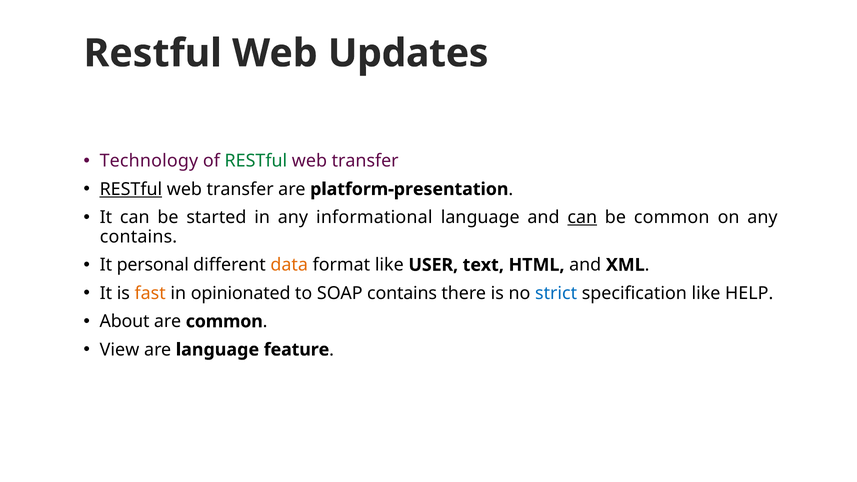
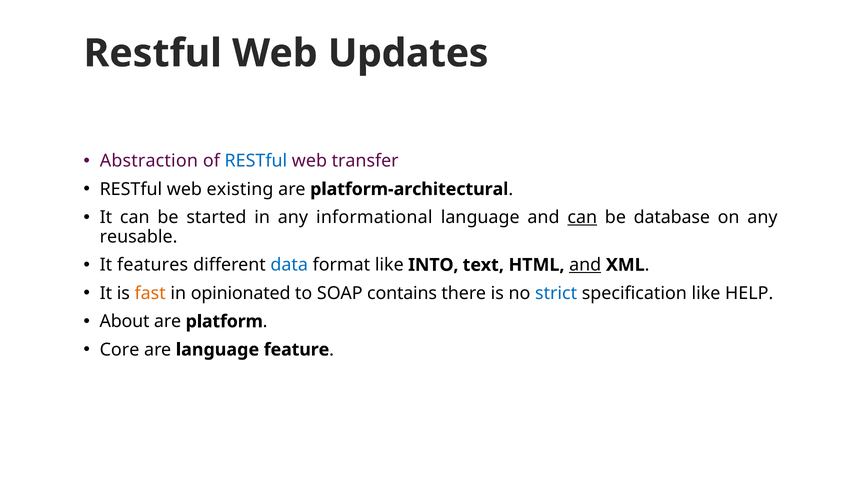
Technology: Technology -> Abstraction
RESTful at (256, 161) colour: green -> blue
RESTful at (131, 189) underline: present -> none
transfer at (240, 189): transfer -> existing
platform-presentation: platform-presentation -> platform-architectural
be common: common -> database
contains at (138, 237): contains -> reusable
personal: personal -> features
data colour: orange -> blue
USER: USER -> INTO
and at (585, 265) underline: none -> present
are common: common -> platform
View: View -> Core
